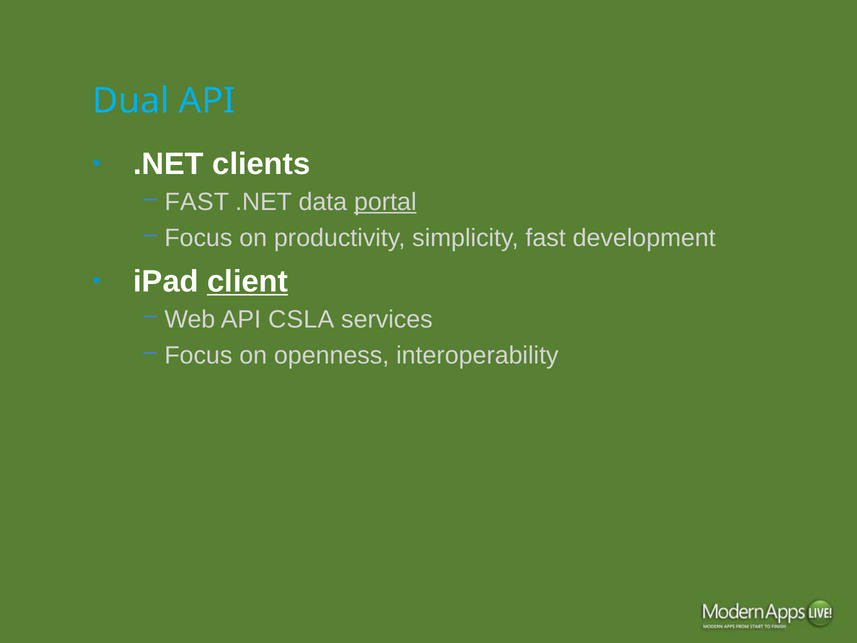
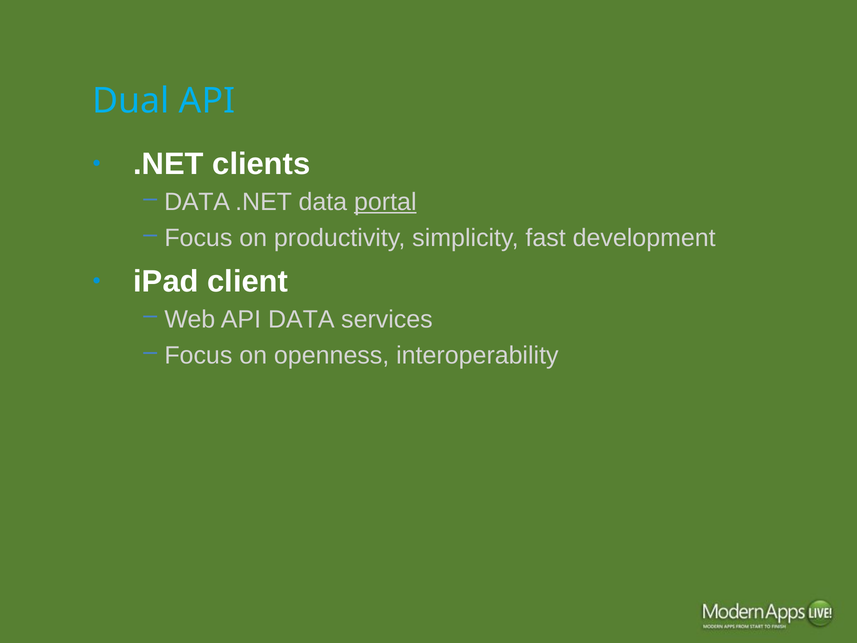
FAST at (197, 202): FAST -> DATA
client underline: present -> none
API CSLA: CSLA -> DATA
